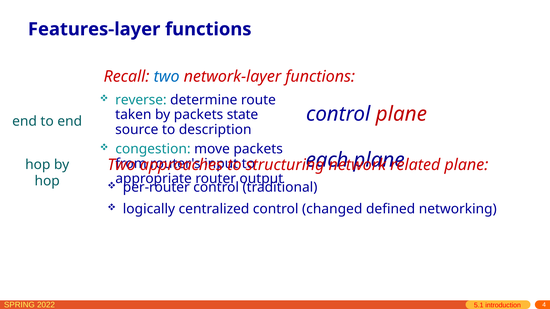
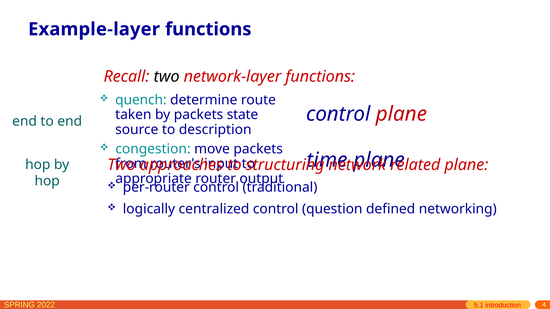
Features-layer: Features-layer -> Example-layer
two at (167, 77) colour: blue -> black
reverse: reverse -> quench
each: each -> time
changed: changed -> question
